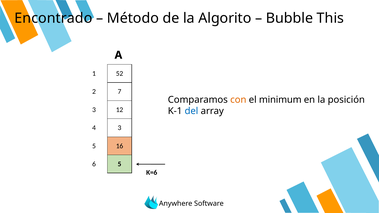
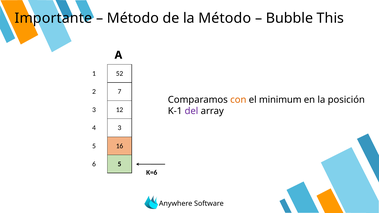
Encontrado: Encontrado -> Importante
la Algorito: Algorito -> Método
del colour: blue -> purple
